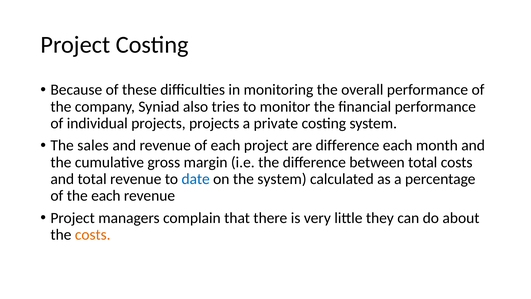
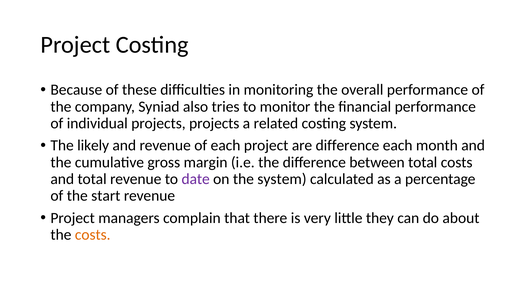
private: private -> related
sales: sales -> likely
date colour: blue -> purple
the each: each -> start
